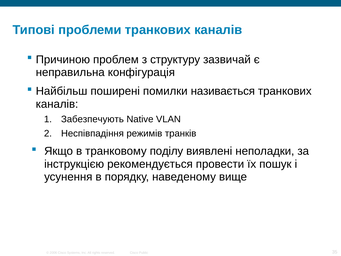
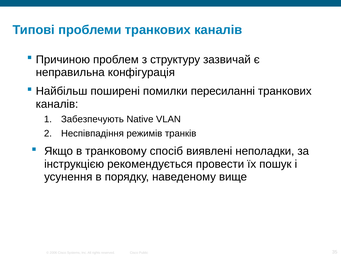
називається: називається -> пересиланні
поділу: поділу -> спосіб
